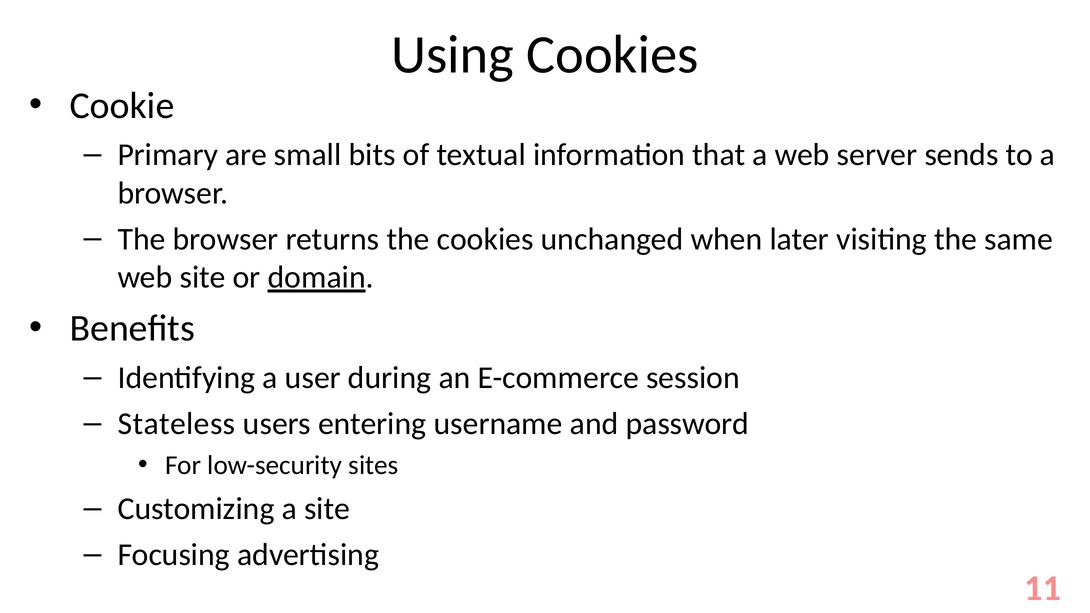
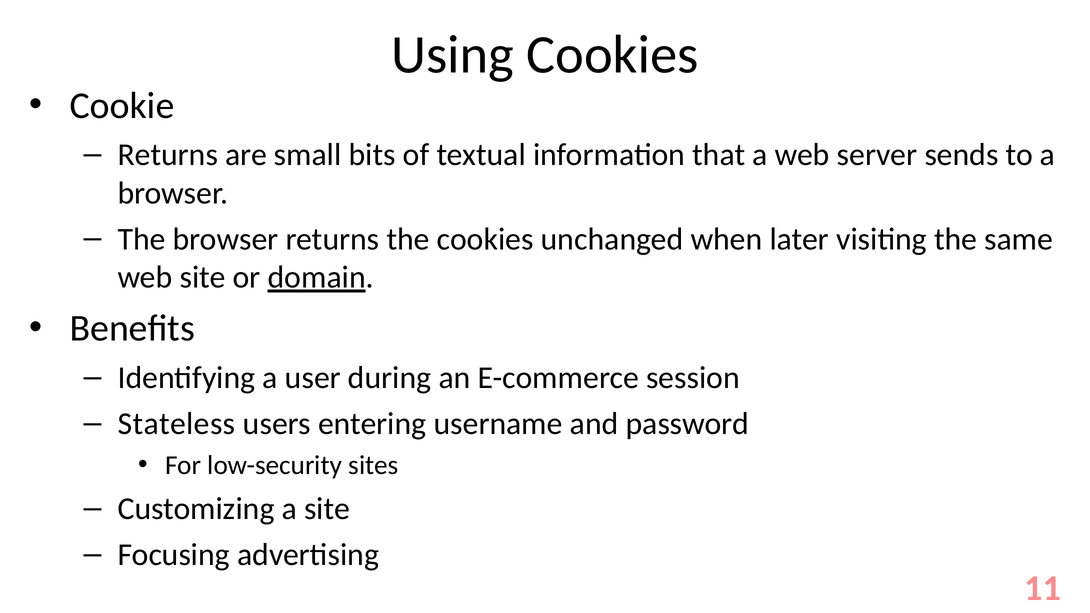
Primary at (168, 155): Primary -> Returns
